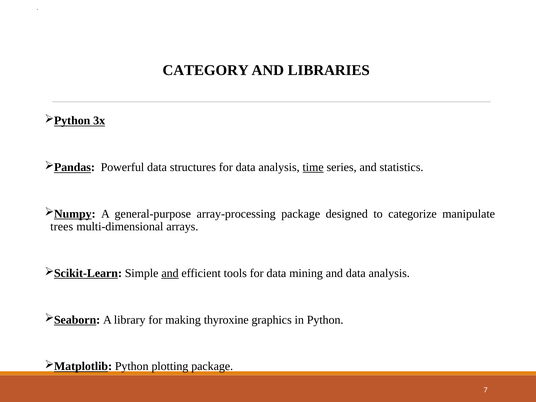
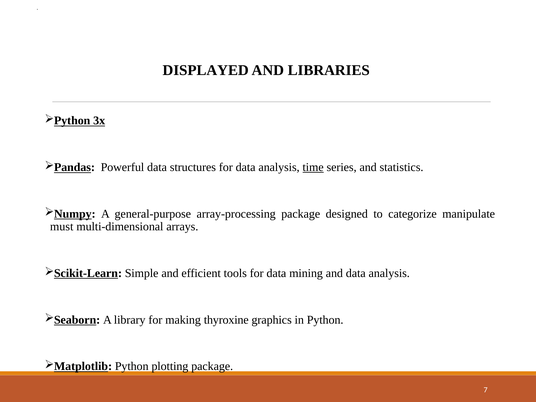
CATEGORY: CATEGORY -> DISPLAYED
trees: trees -> must
and at (170, 273) underline: present -> none
